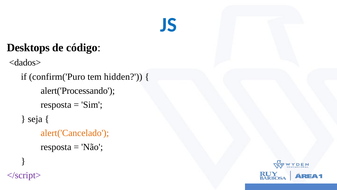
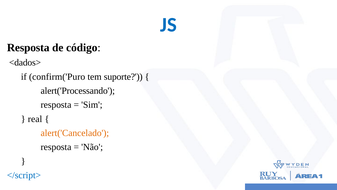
Desktops at (28, 47): Desktops -> Resposta
hidden: hidden -> suporte
seja: seja -> real
</script> colour: purple -> blue
